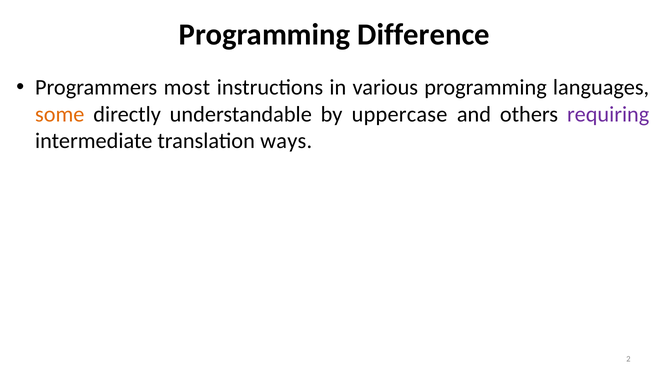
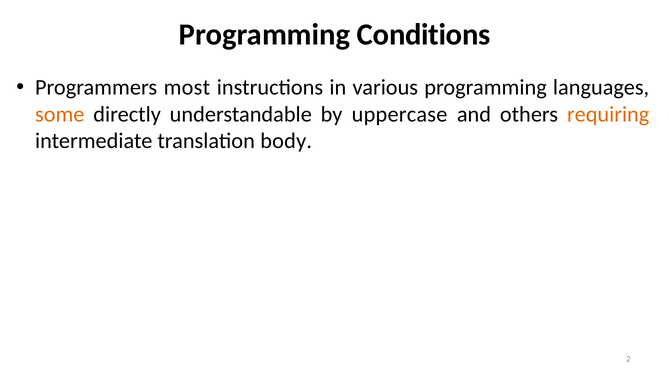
Difference: Difference -> Conditions
requiring colour: purple -> orange
ways: ways -> body
